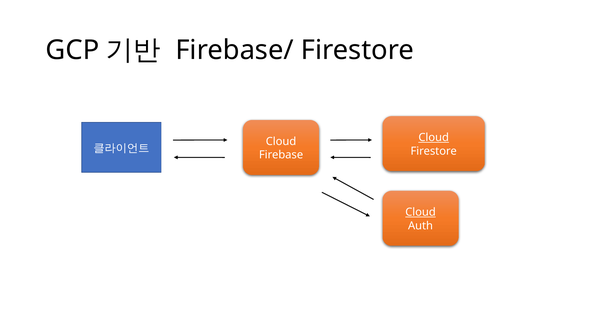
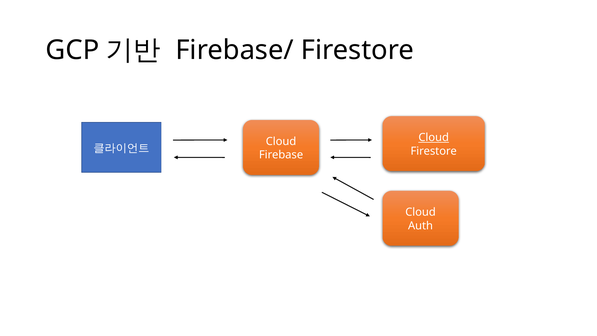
Cloud at (420, 212) underline: present -> none
